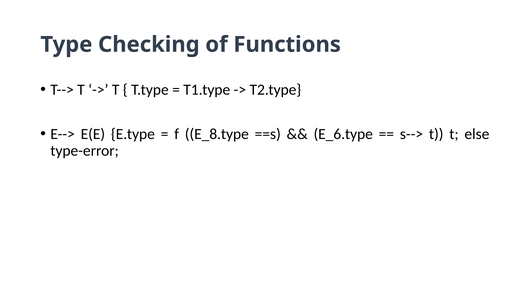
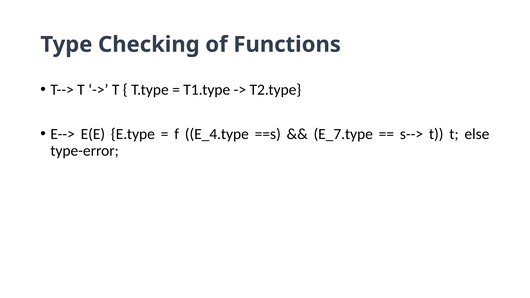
E_8.type: E_8.type -> E_4.type
E_6.type: E_6.type -> E_7.type
